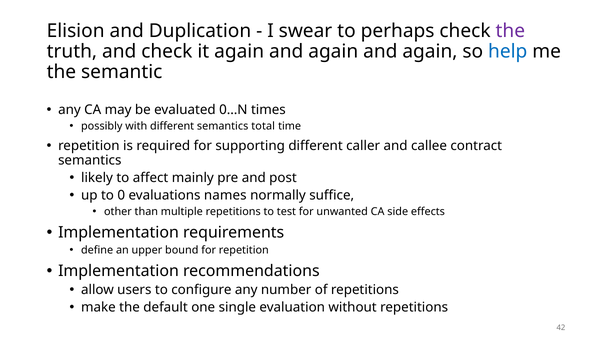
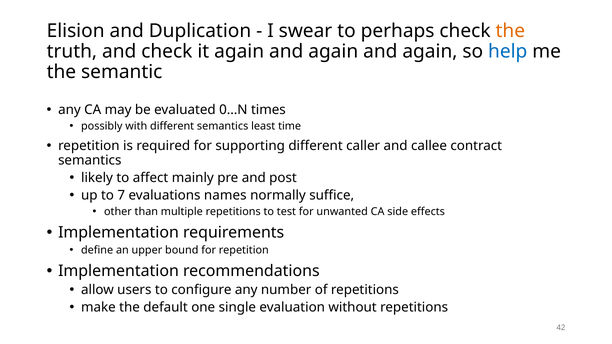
the at (510, 31) colour: purple -> orange
total: total -> least
0: 0 -> 7
